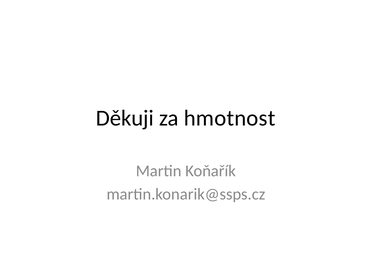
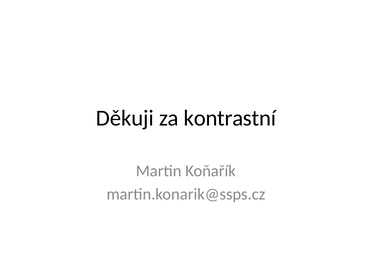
hmotnost: hmotnost -> kontrastní
